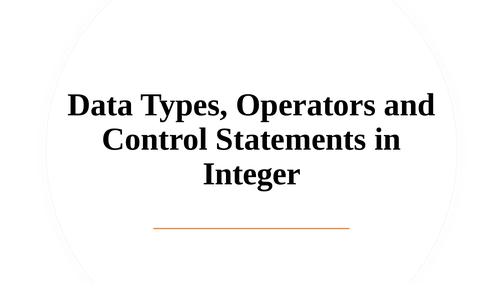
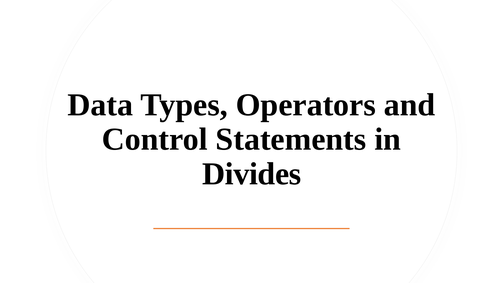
Integer: Integer -> Divides
